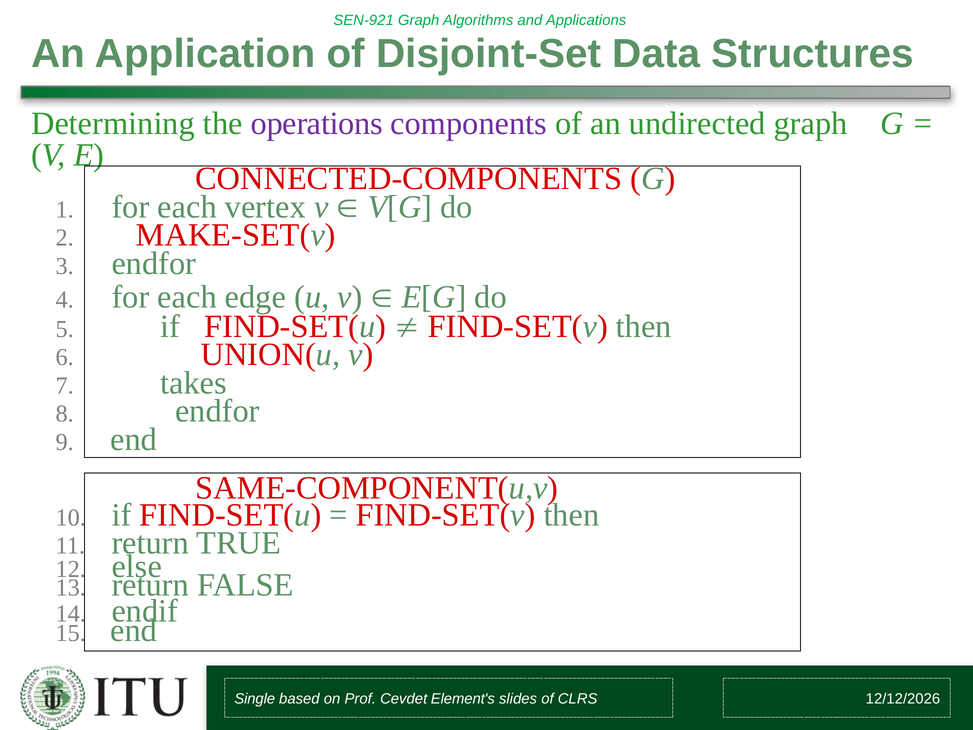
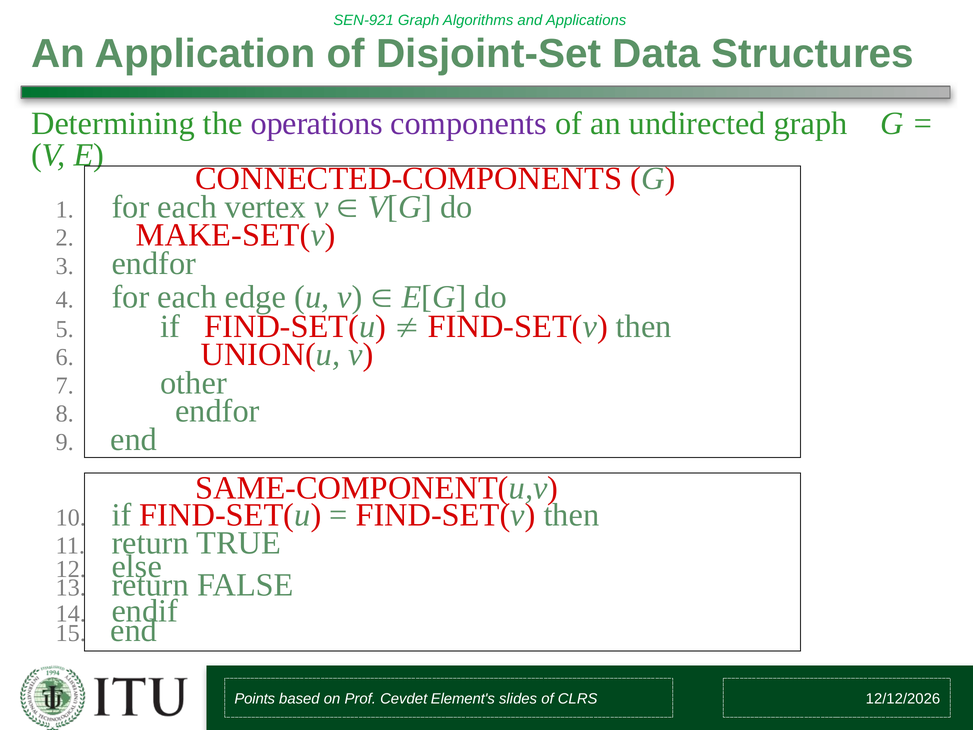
takes: takes -> other
Single: Single -> Points
